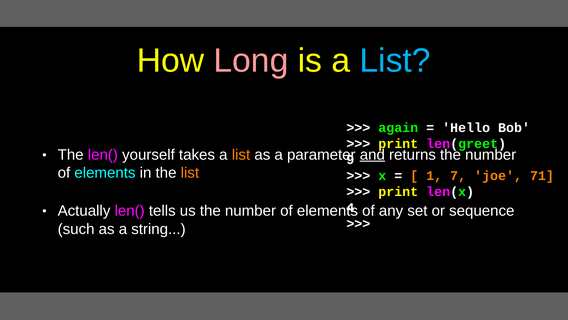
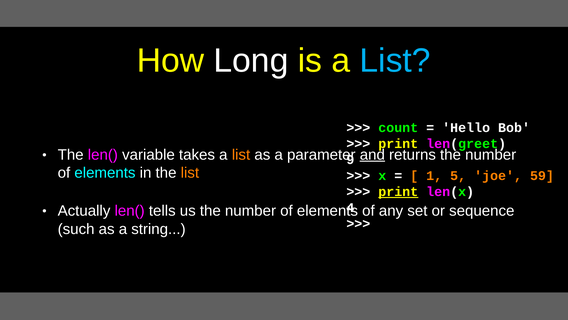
Long colour: pink -> white
again: again -> count
yourself: yourself -> variable
7: 7 -> 5
71: 71 -> 59
print at (398, 192) underline: none -> present
